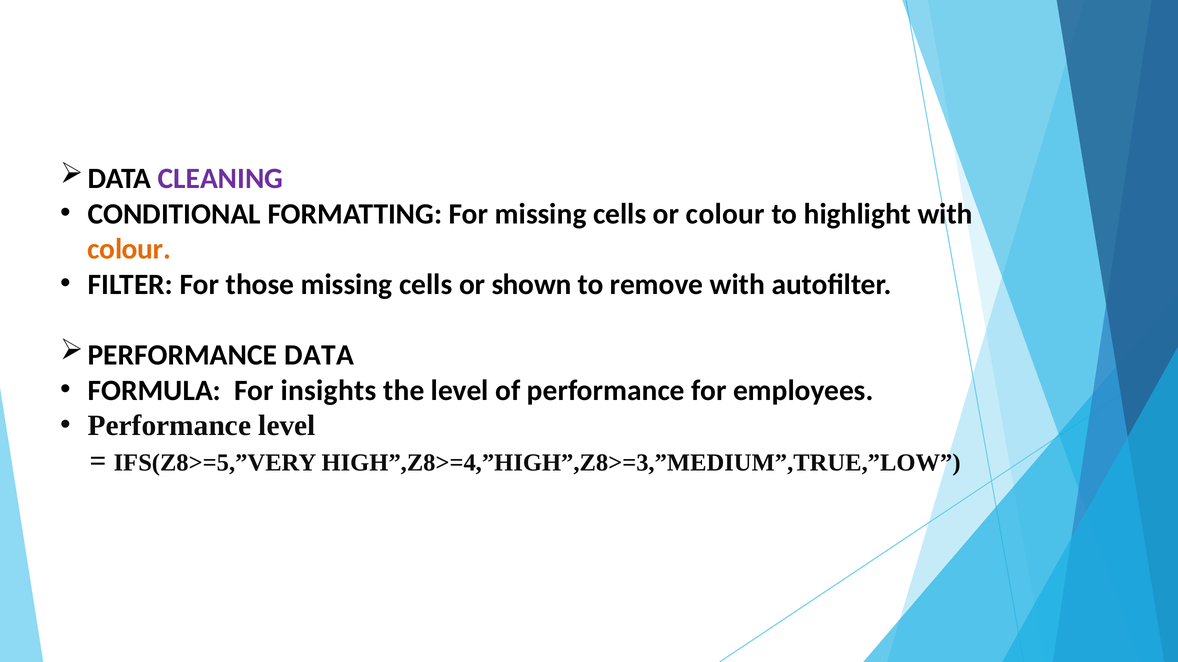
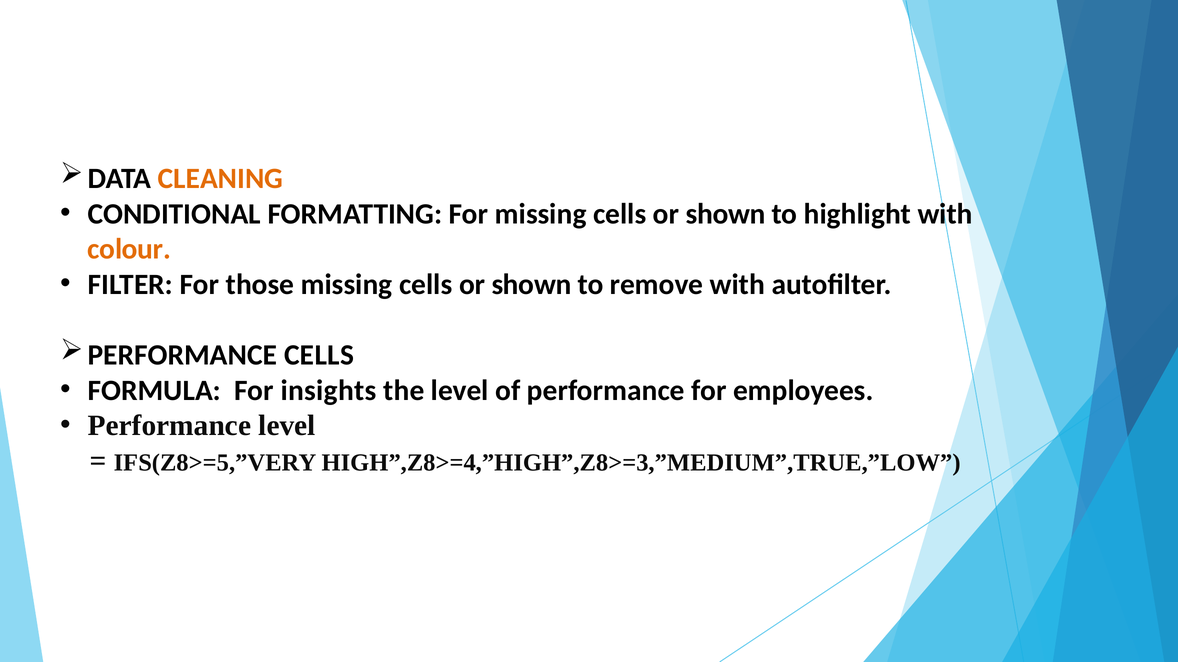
CLEANING colour: purple -> orange
colour at (725, 214): colour -> shown
PERFORMANCE DATA: DATA -> CELLS
